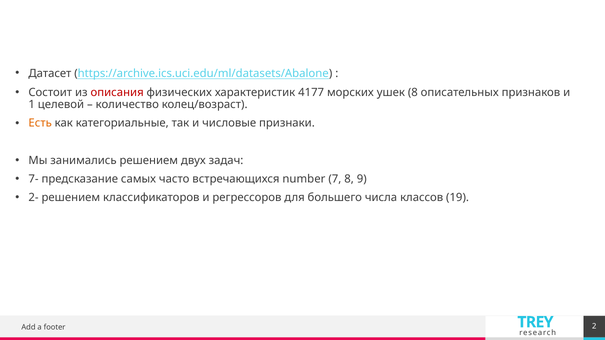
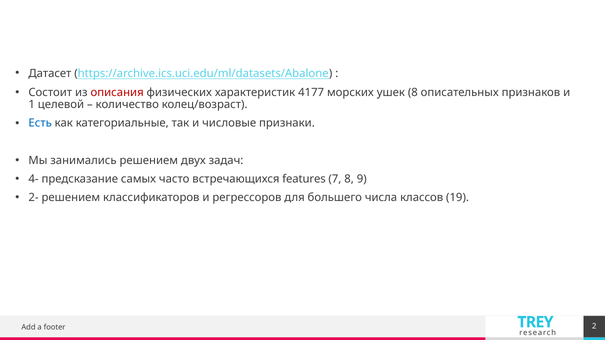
Есть colour: orange -> blue
7-: 7- -> 4-
number: number -> features
